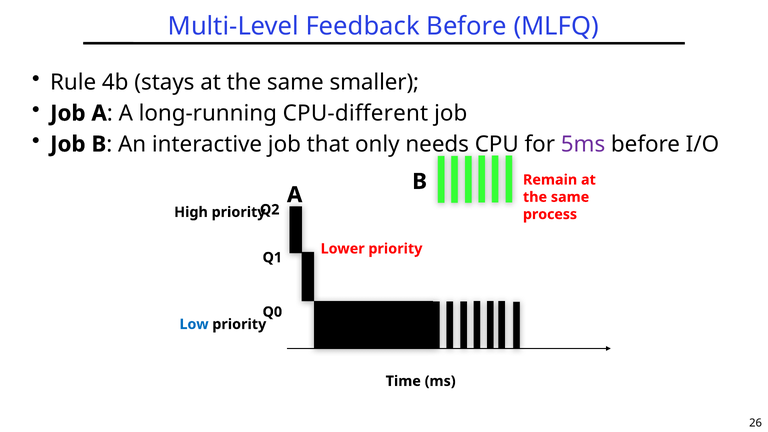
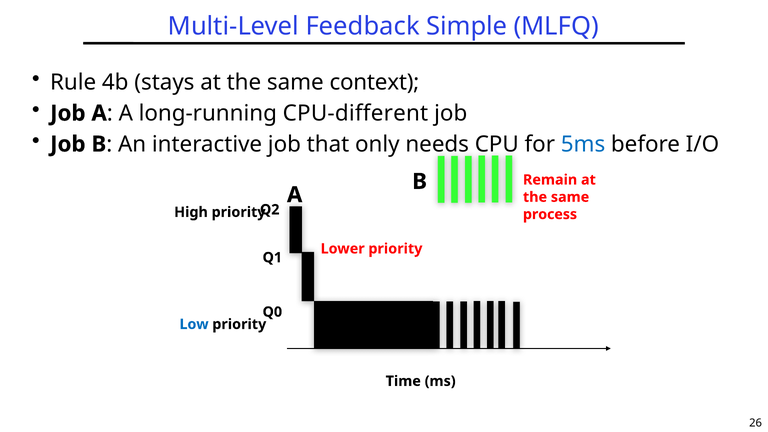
Feedback Before: Before -> Simple
smaller: smaller -> context
5ms colour: purple -> blue
